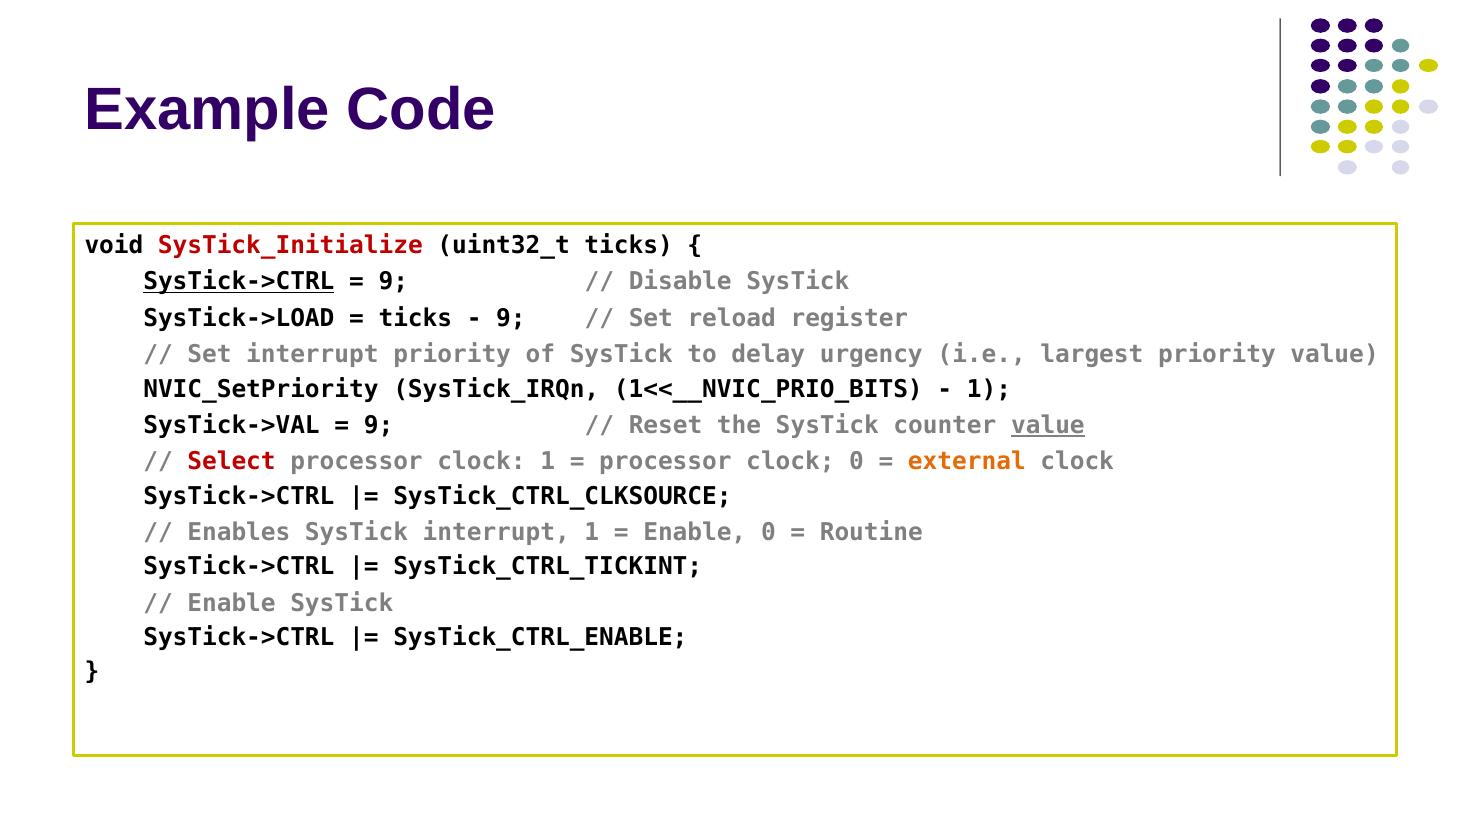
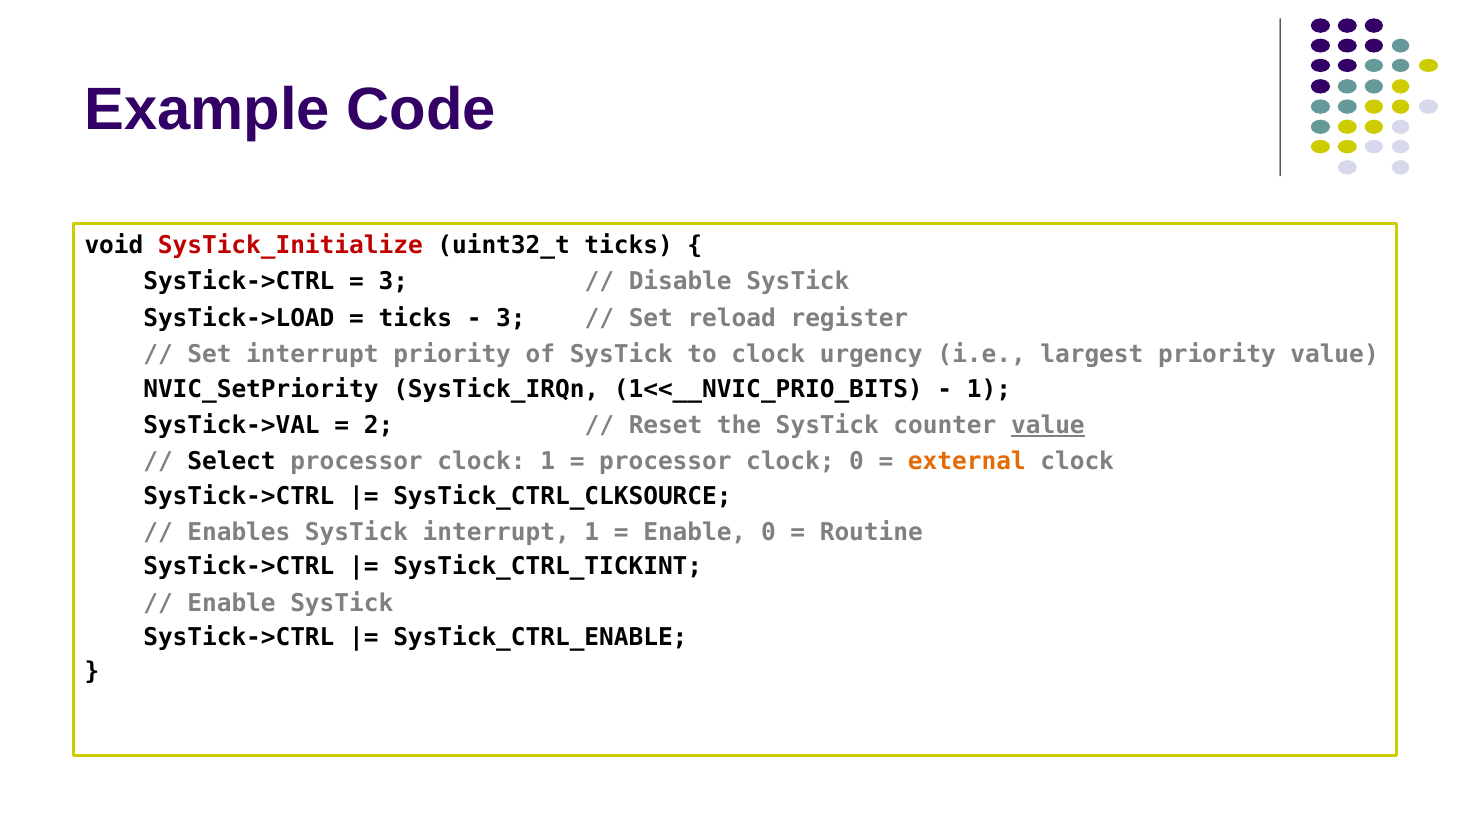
SysTick->CTRL at (239, 282) underline: present -> none
9 at (393, 282): 9 -> 3
9 at (511, 318): 9 -> 3
to delay: delay -> clock
9 at (379, 425): 9 -> 2
Select colour: red -> black
